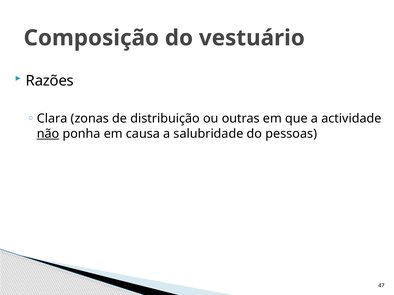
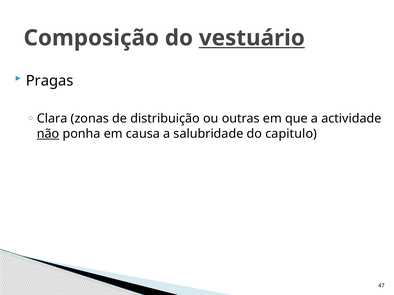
vestuário underline: none -> present
Razões: Razões -> Pragas
pessoas: pessoas -> capitulo
